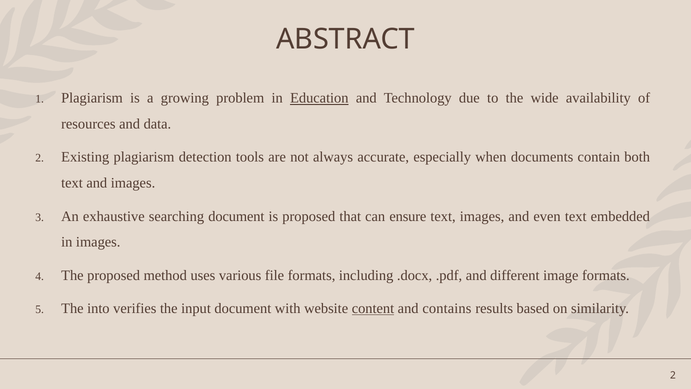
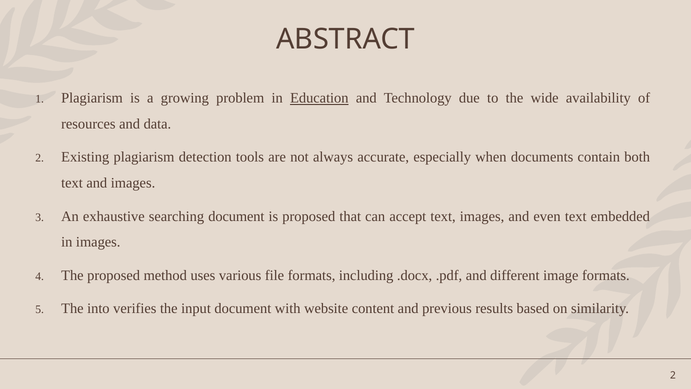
ensure: ensure -> accept
content underline: present -> none
contains: contains -> previous
